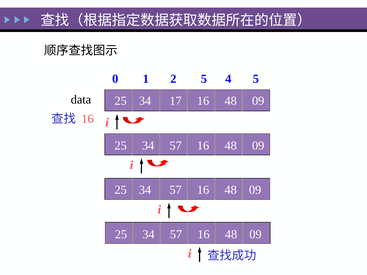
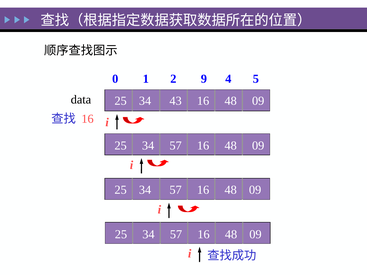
2 5: 5 -> 9
17: 17 -> 43
